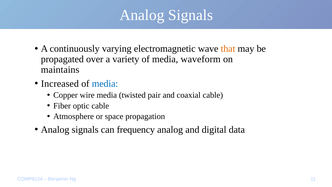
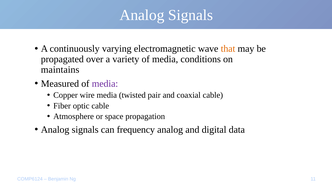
waveform: waveform -> conditions
Increased: Increased -> Measured
media at (105, 84) colour: blue -> purple
